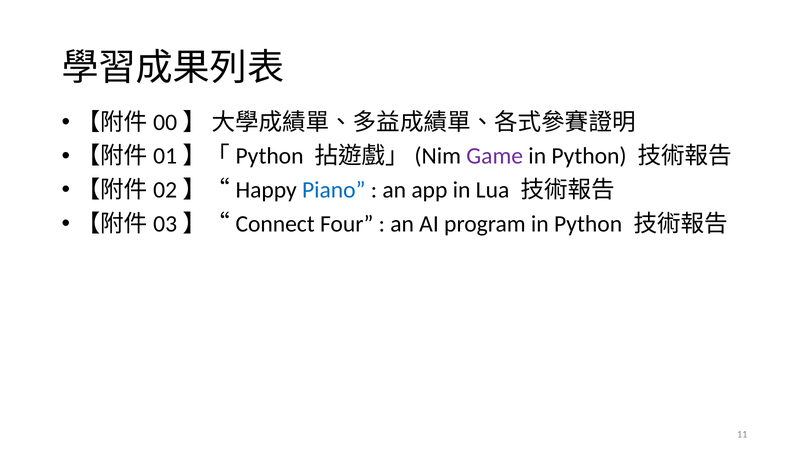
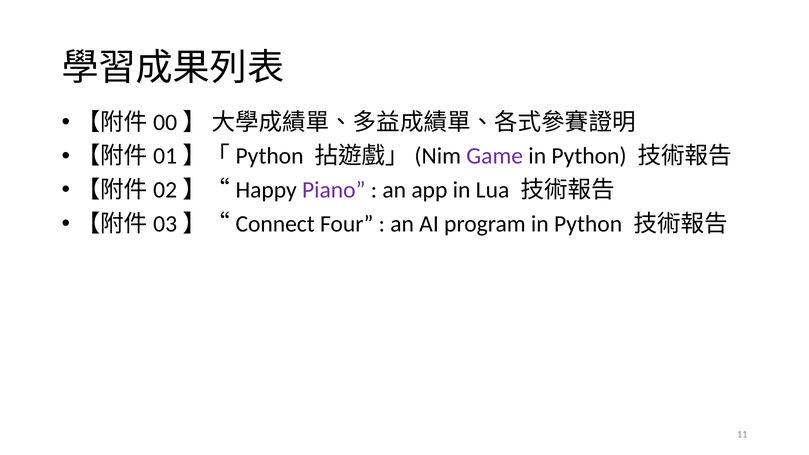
Piano colour: blue -> purple
